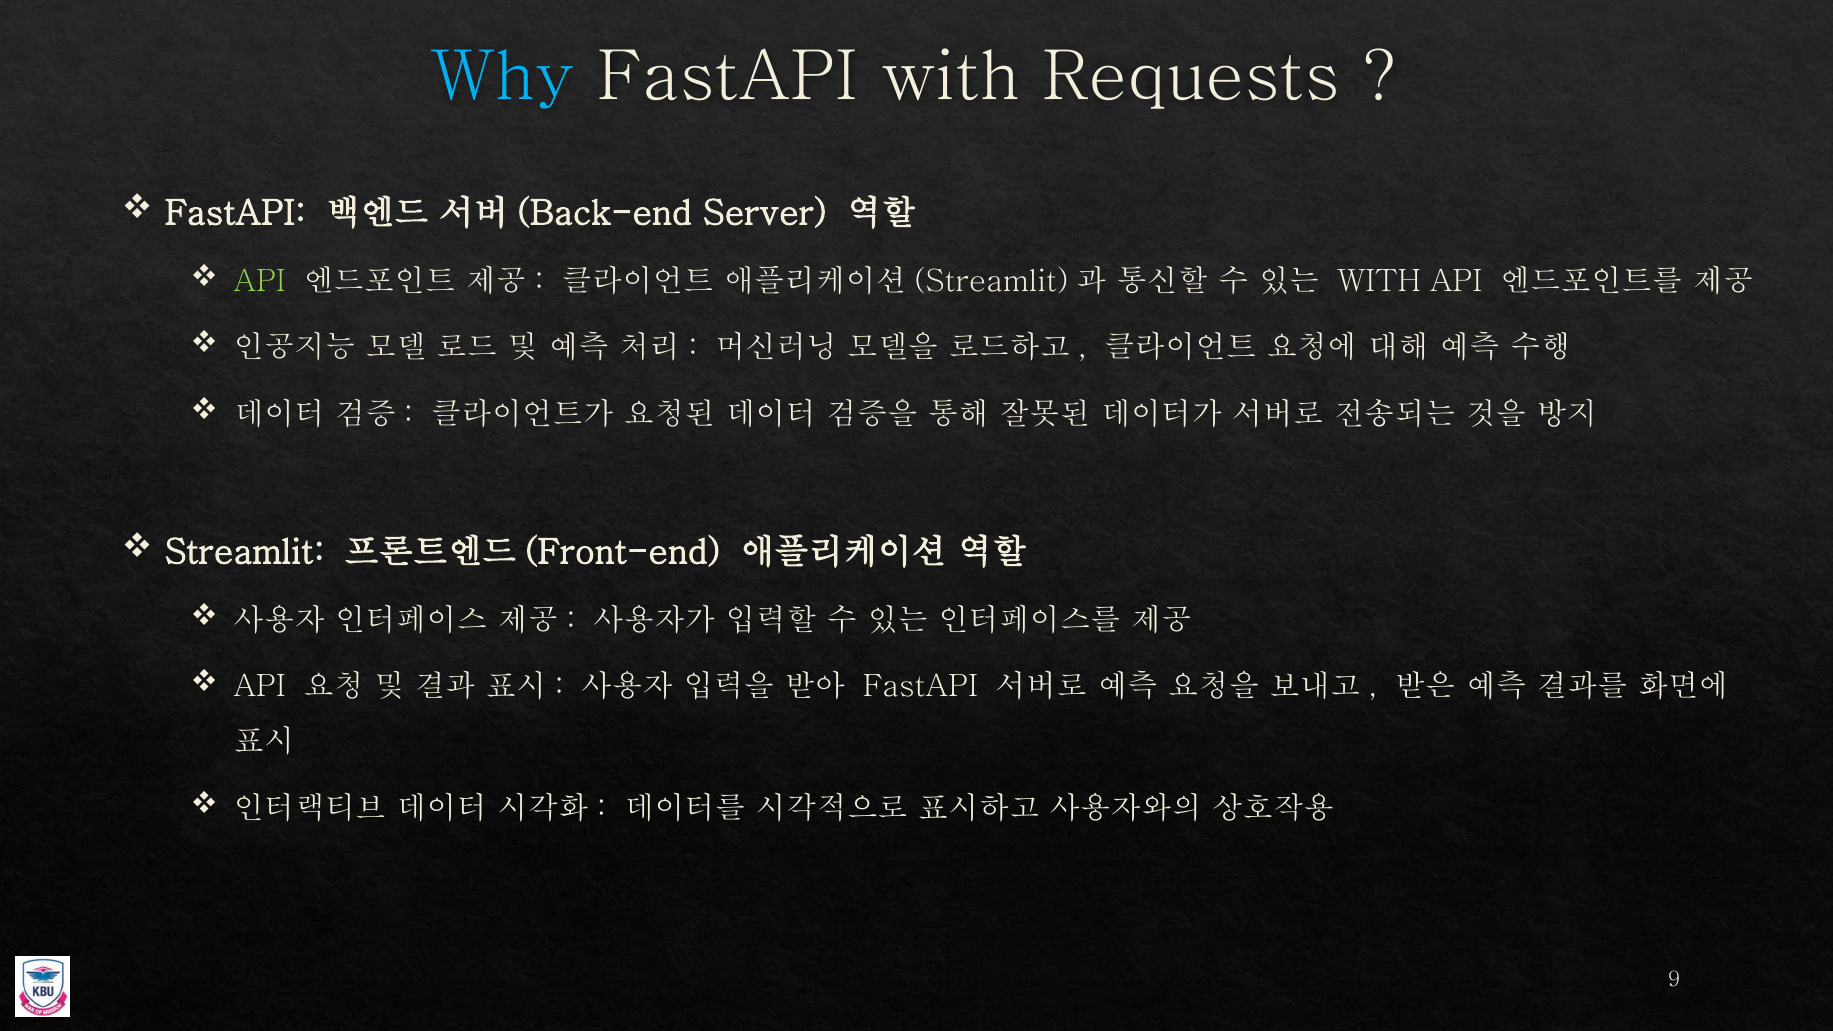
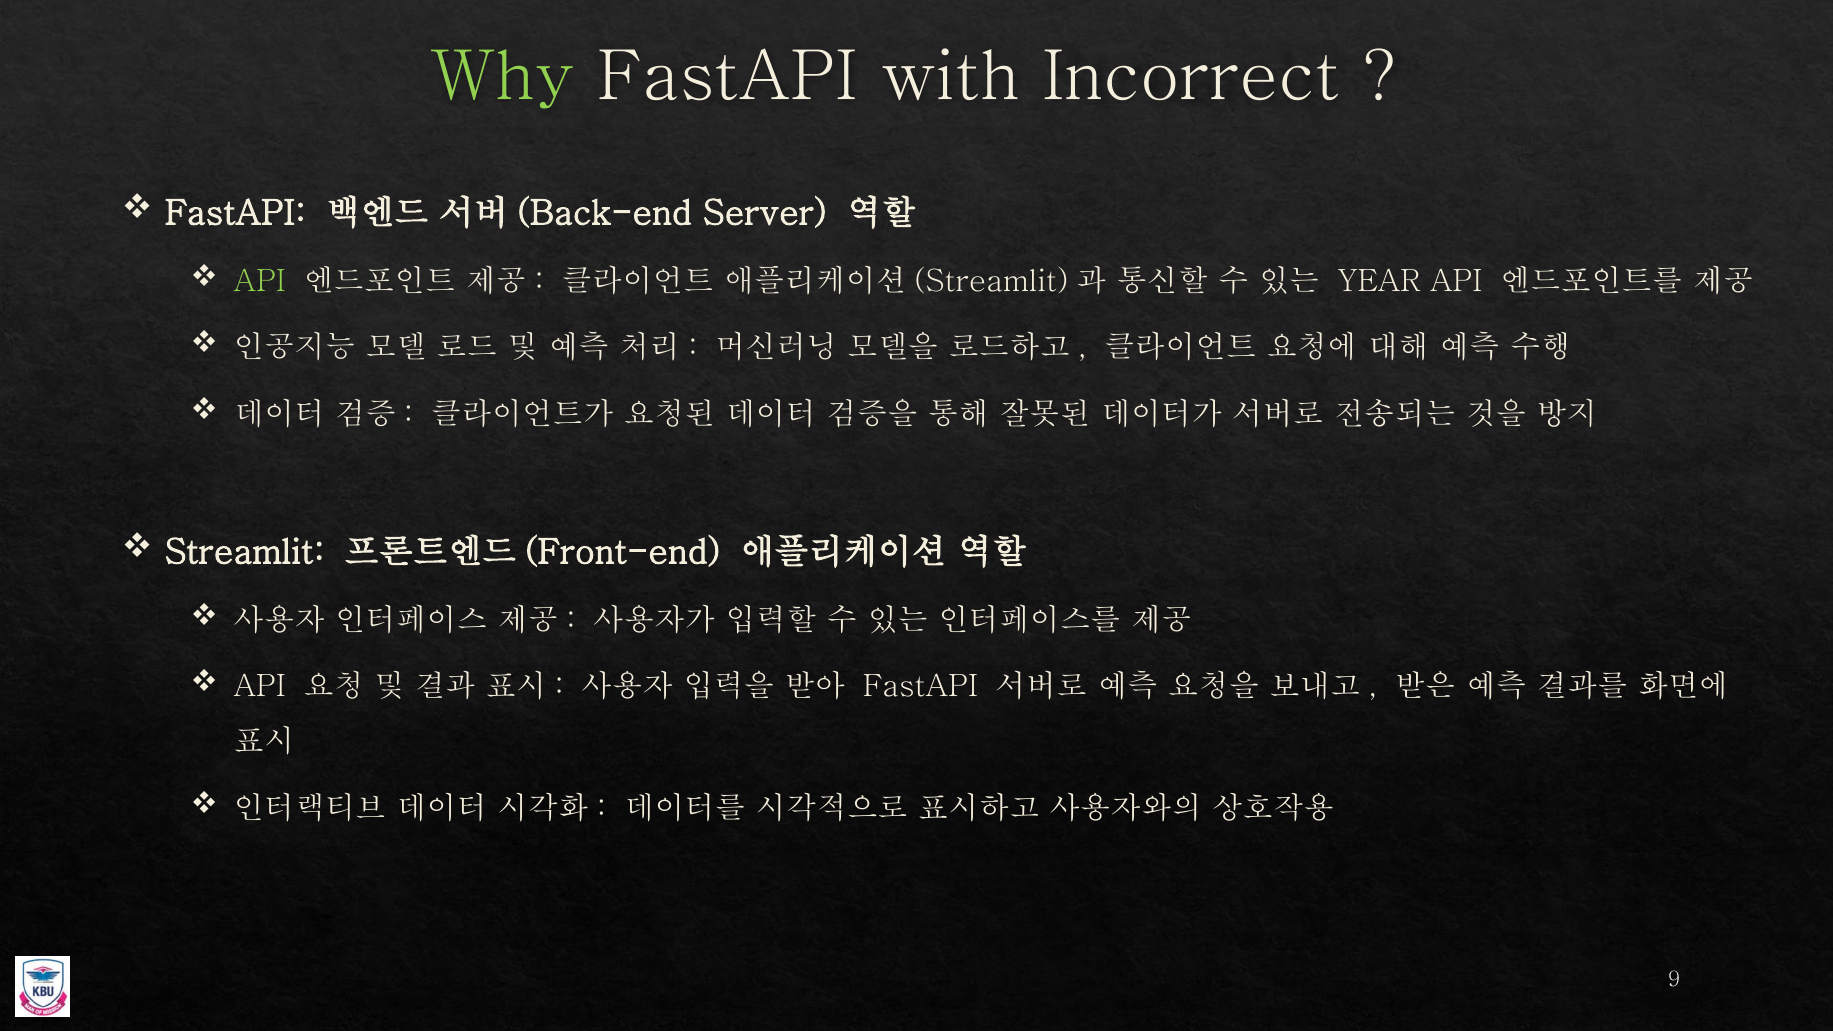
Why colour: light blue -> light green
Requests: Requests -> Incorrect
WITH at (1379, 281): WITH -> YEAR
